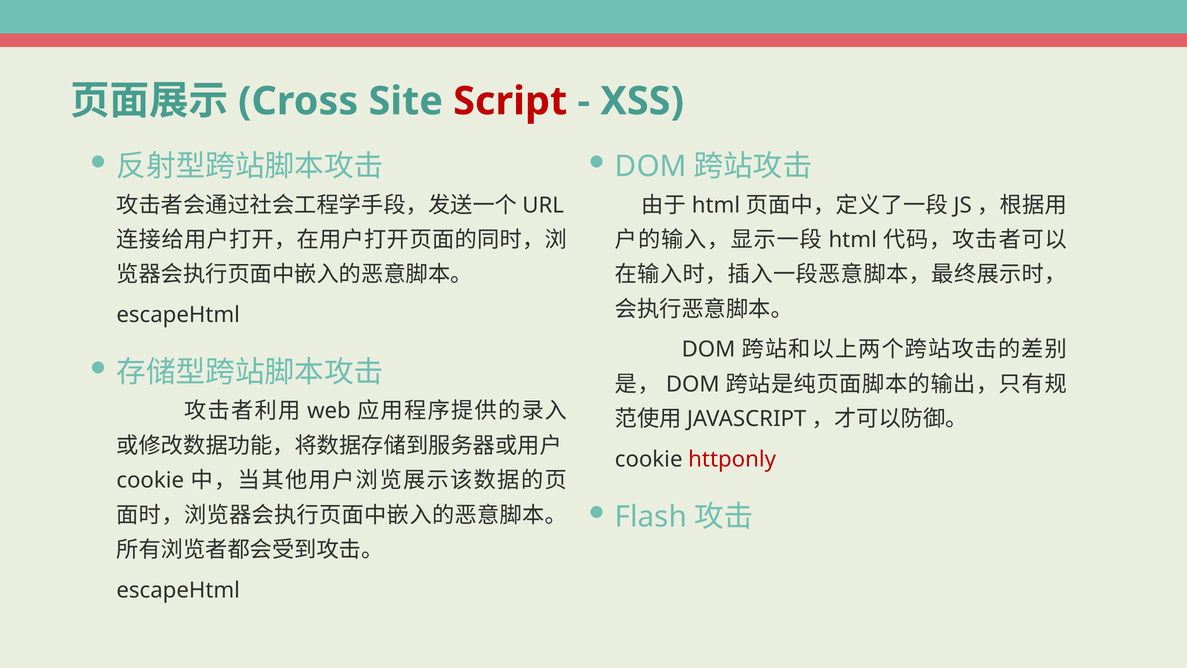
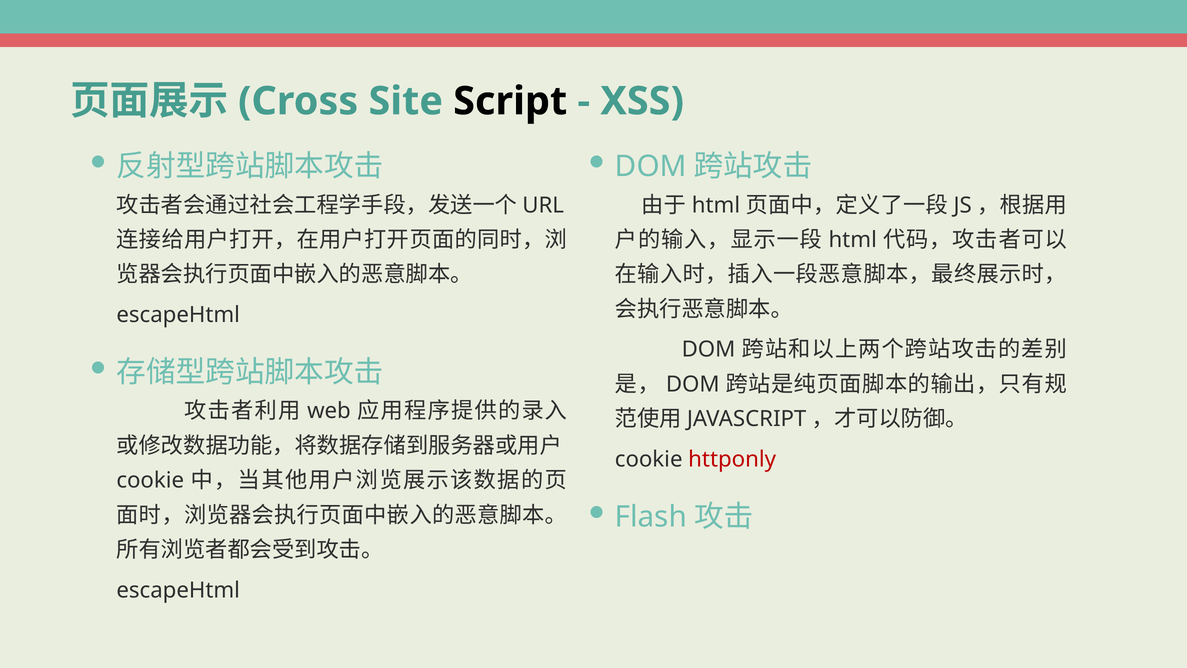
Script colour: red -> black
